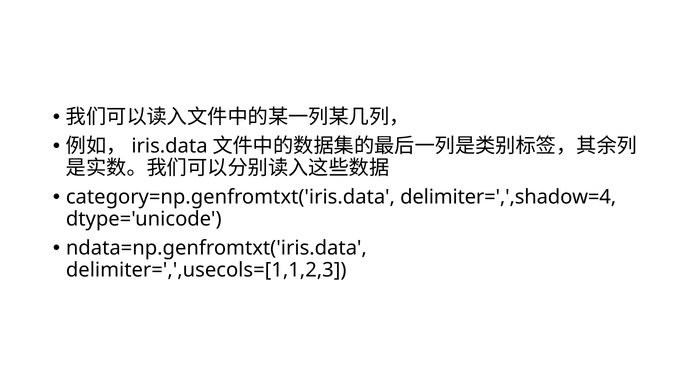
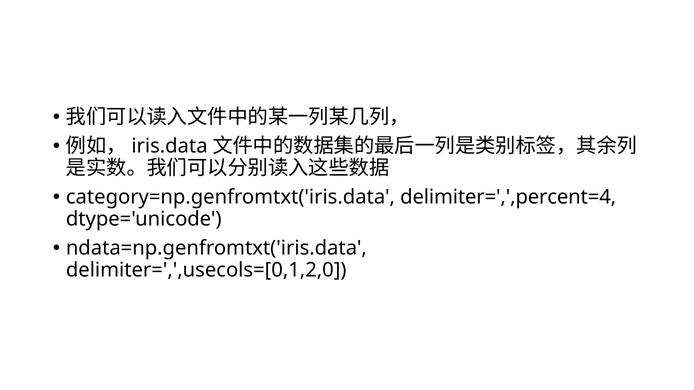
delimiter=',',shadow=4: delimiter=',',shadow=4 -> delimiter=',',percent=4
delimiter=',',usecols=[1,1,2,3: delimiter=',',usecols=[1,1,2,3 -> delimiter=',',usecols=[0,1,2,0
